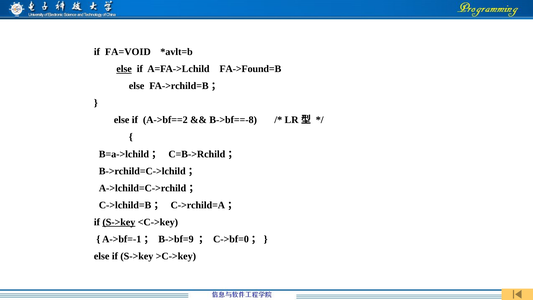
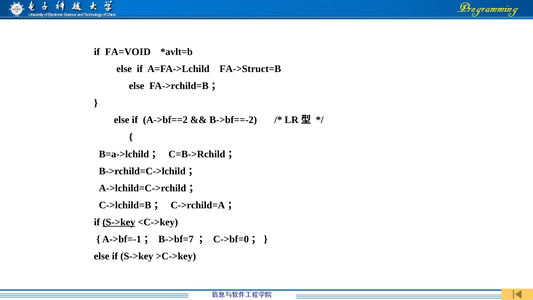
else at (124, 69) underline: present -> none
FA->Found=B: FA->Found=B -> FA->Struct=B
B->bf==-8: B->bf==-8 -> B->bf==-2
B->bf=9: B->bf=9 -> B->bf=7
